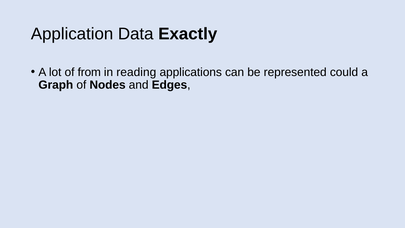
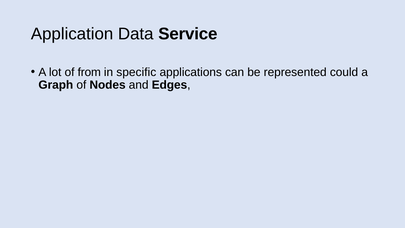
Exactly: Exactly -> Service
reading: reading -> specific
